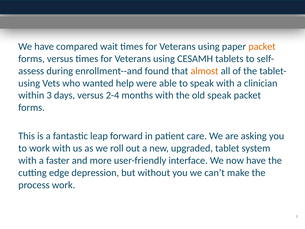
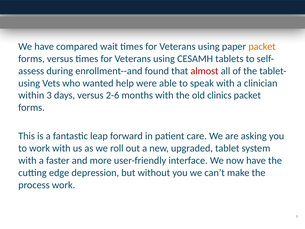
almost colour: orange -> red
2-4: 2-4 -> 2-6
old speak: speak -> clinics
